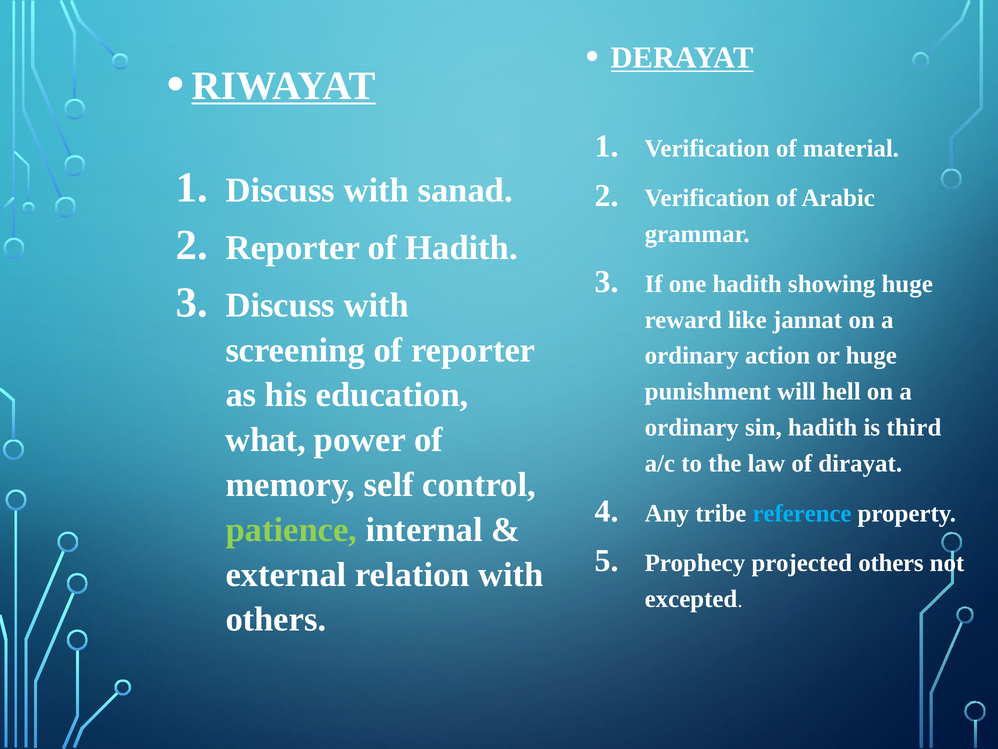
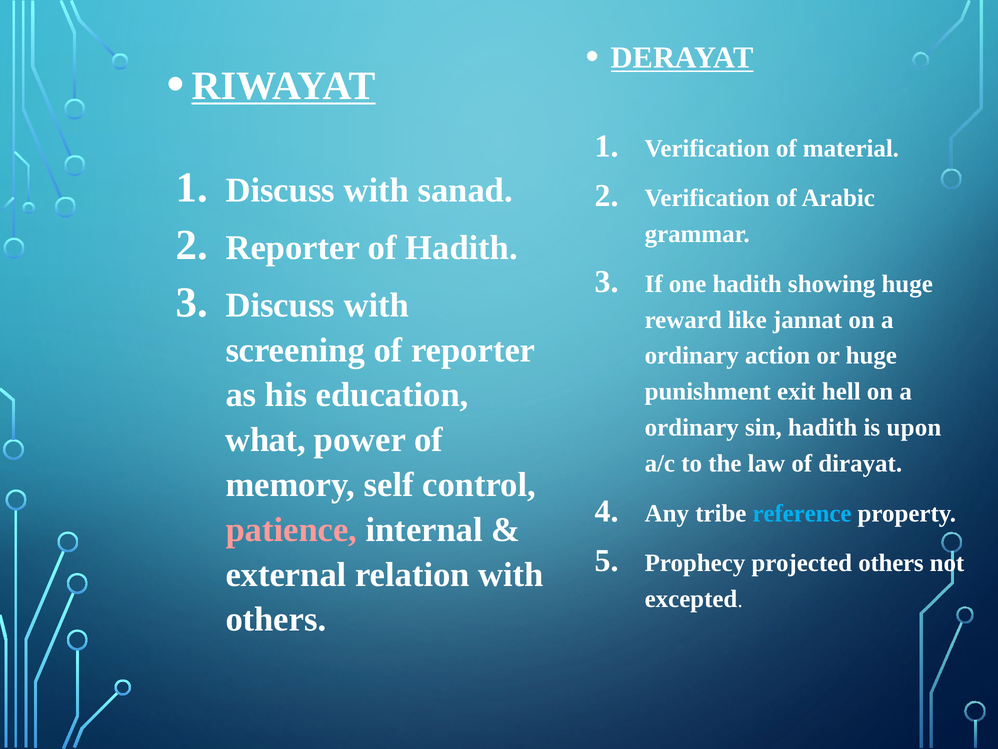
will: will -> exit
third: third -> upon
patience colour: light green -> pink
